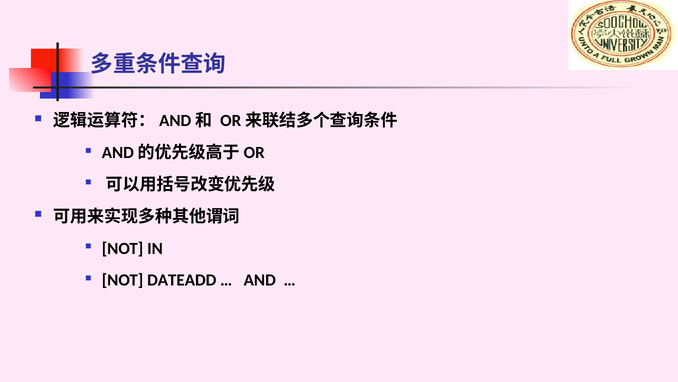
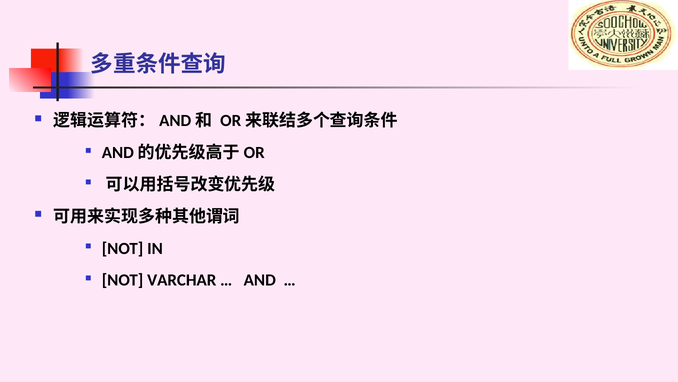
DATEADD: DATEADD -> VARCHAR
